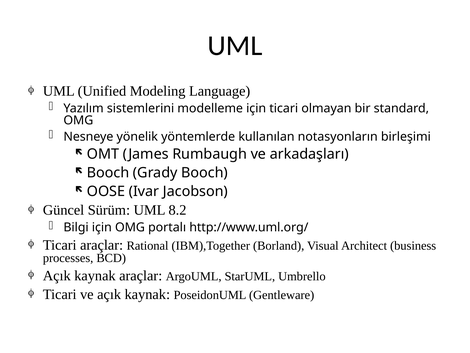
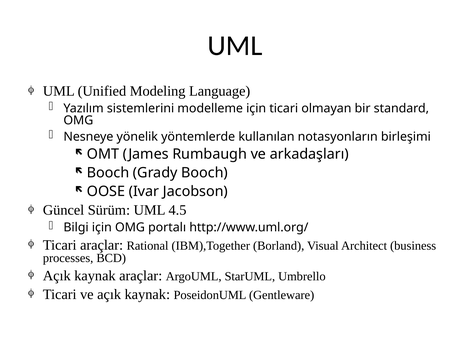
8.2: 8.2 -> 4.5
